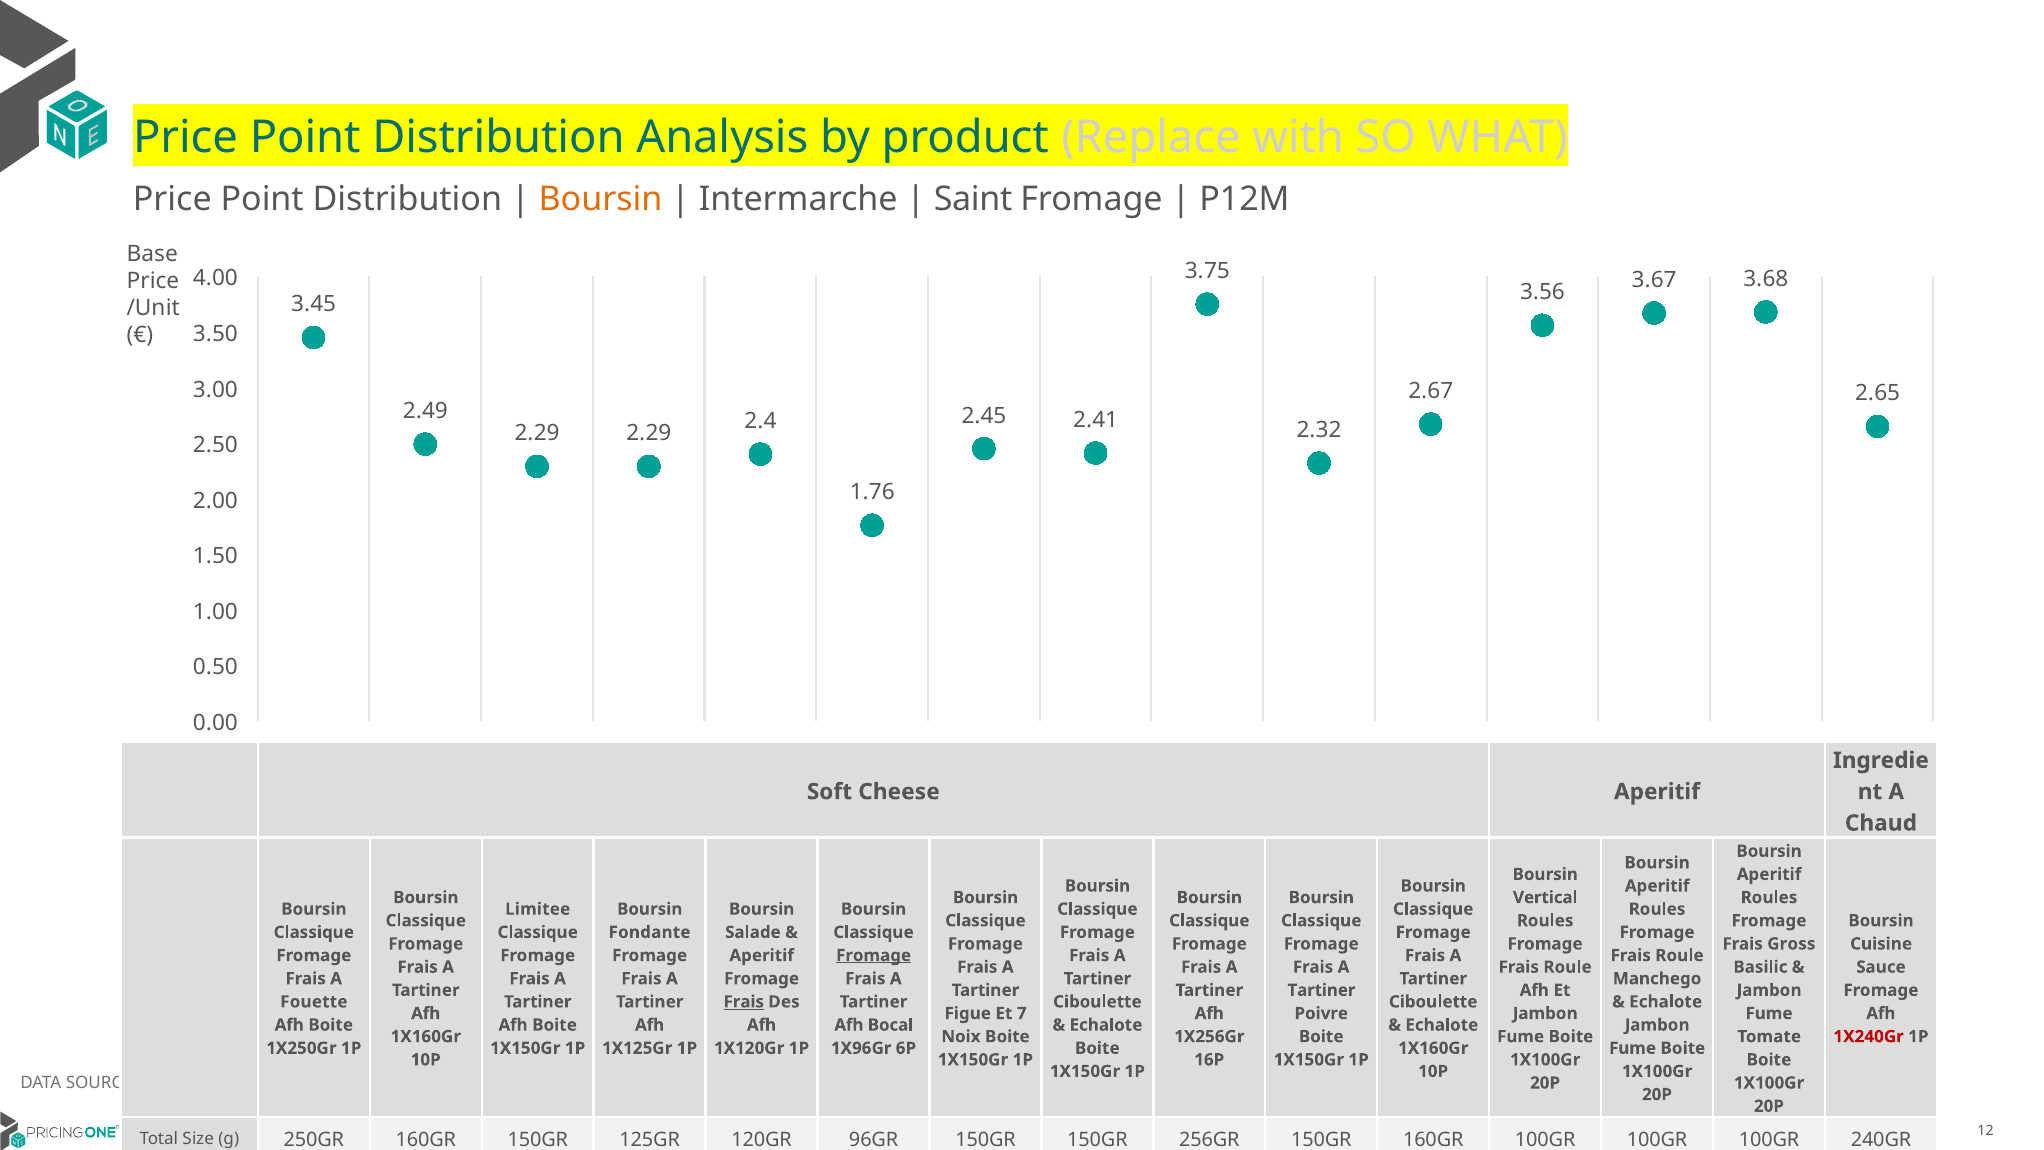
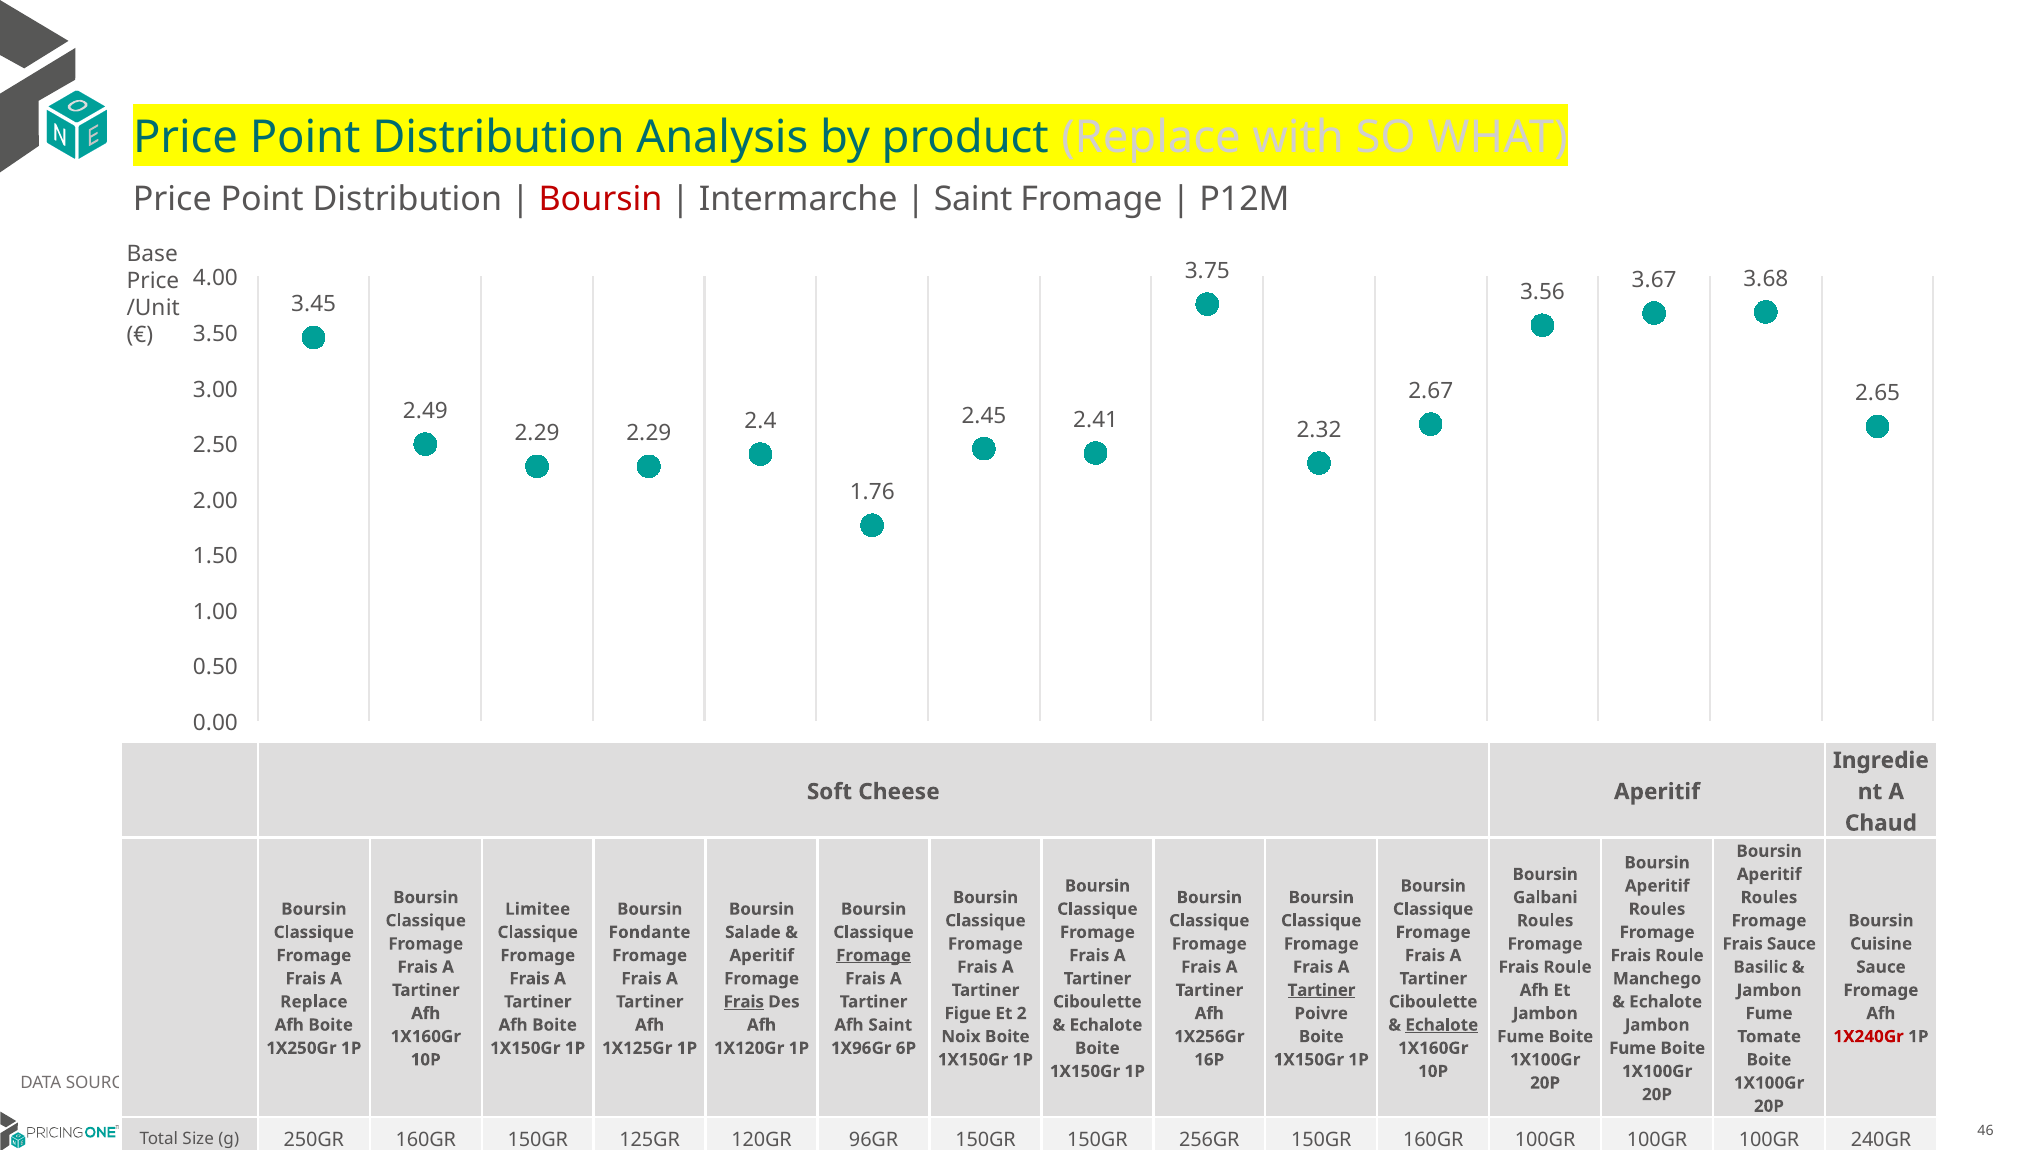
Boursin at (601, 199) colour: orange -> red
Vertical: Vertical -> Galbani
Frais Gross: Gross -> Sauce
Tartiner at (1321, 990) underline: none -> present
Fouette at (314, 1002): Fouette -> Replace
7: 7 -> 2
Afh Bocal: Bocal -> Saint
Echalote at (1442, 1025) underline: none -> present
12: 12 -> 46
